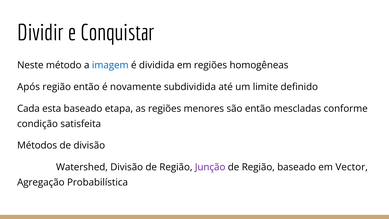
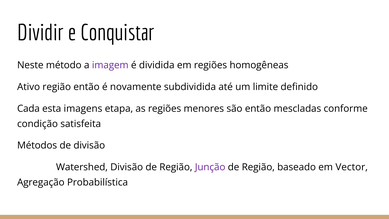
imagem colour: blue -> purple
Após: Após -> Ativo
esta baseado: baseado -> imagens
